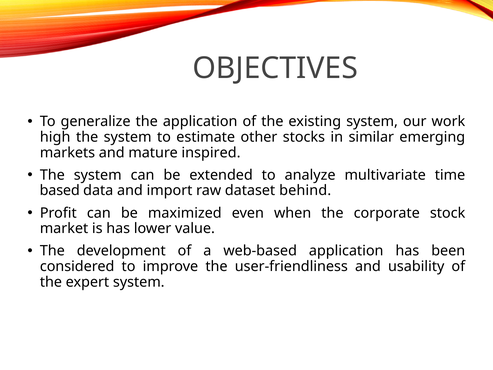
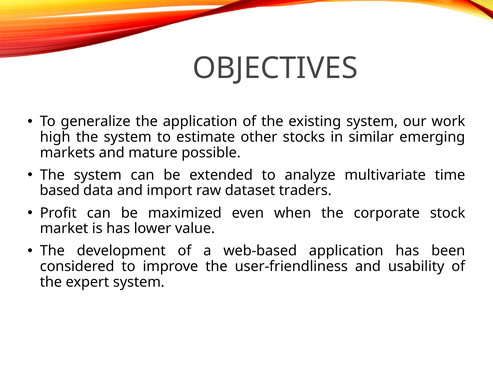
inspired: inspired -> possible
behind: behind -> traders
